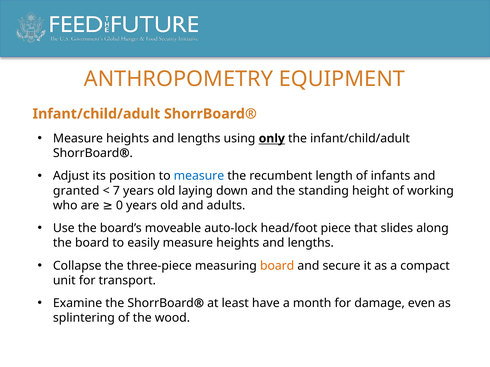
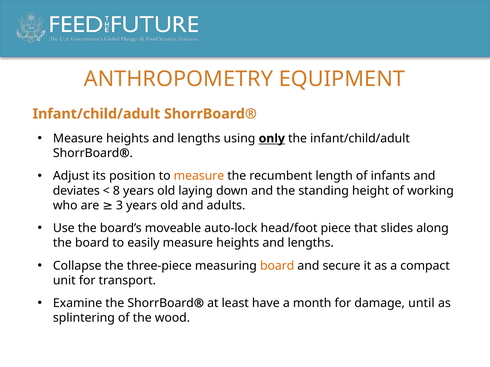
measure at (199, 176) colour: blue -> orange
granted: granted -> deviates
7: 7 -> 8
0: 0 -> 3
even: even -> until
